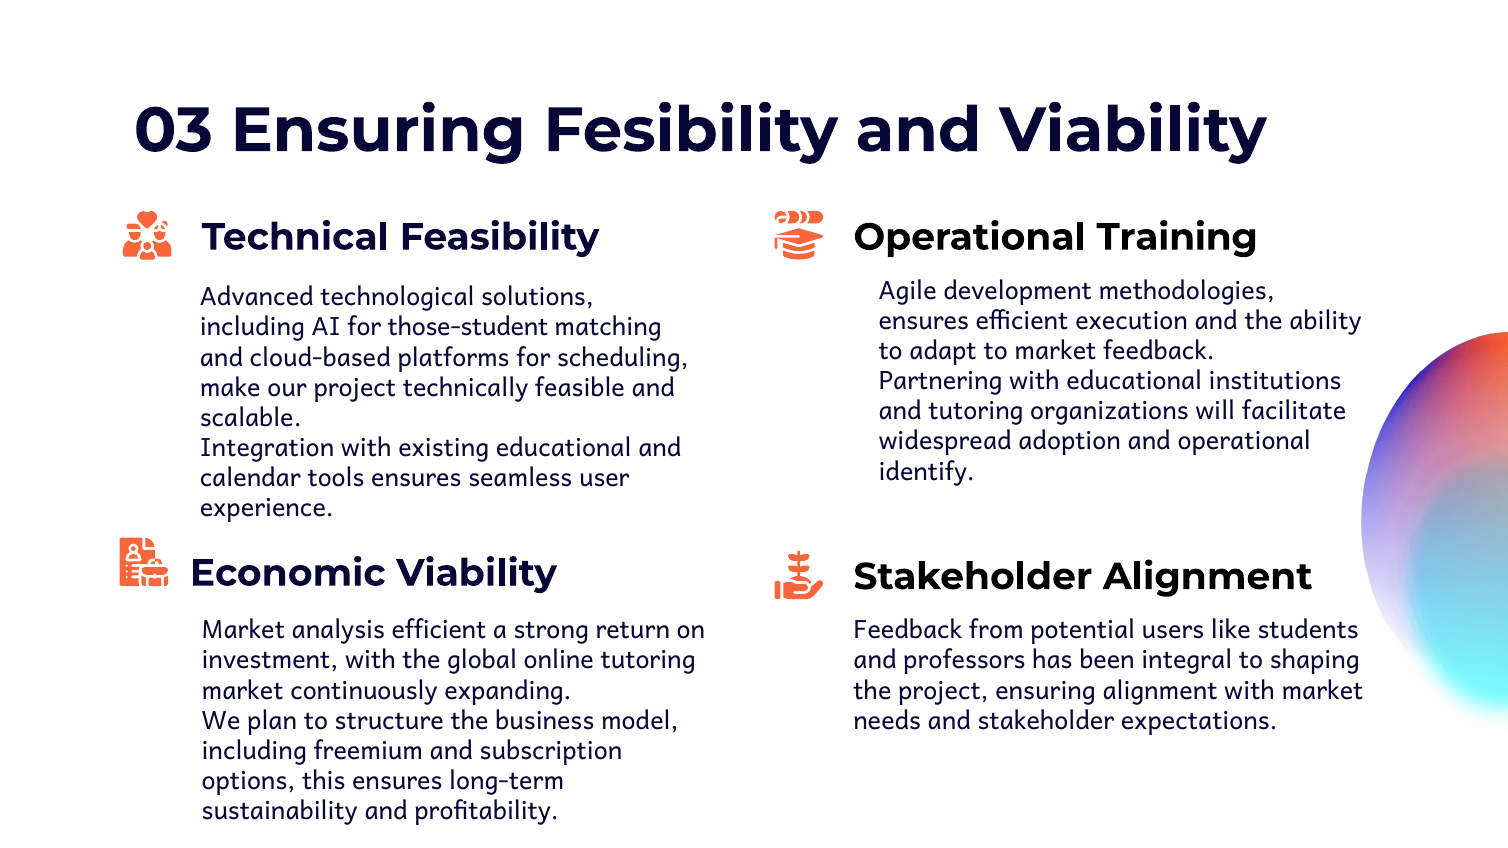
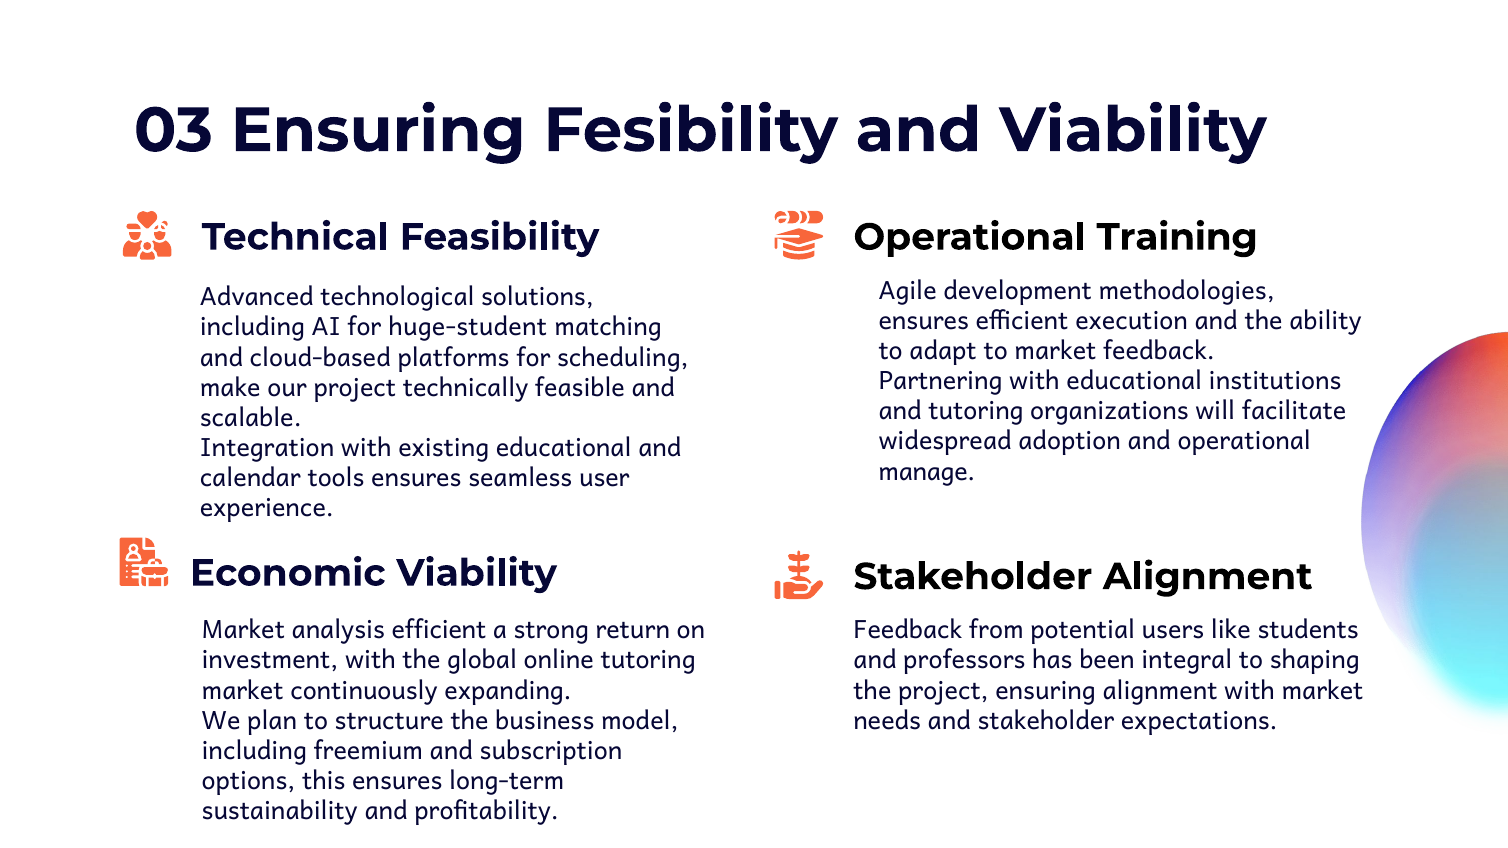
those-student: those-student -> huge-student
identify: identify -> manage
